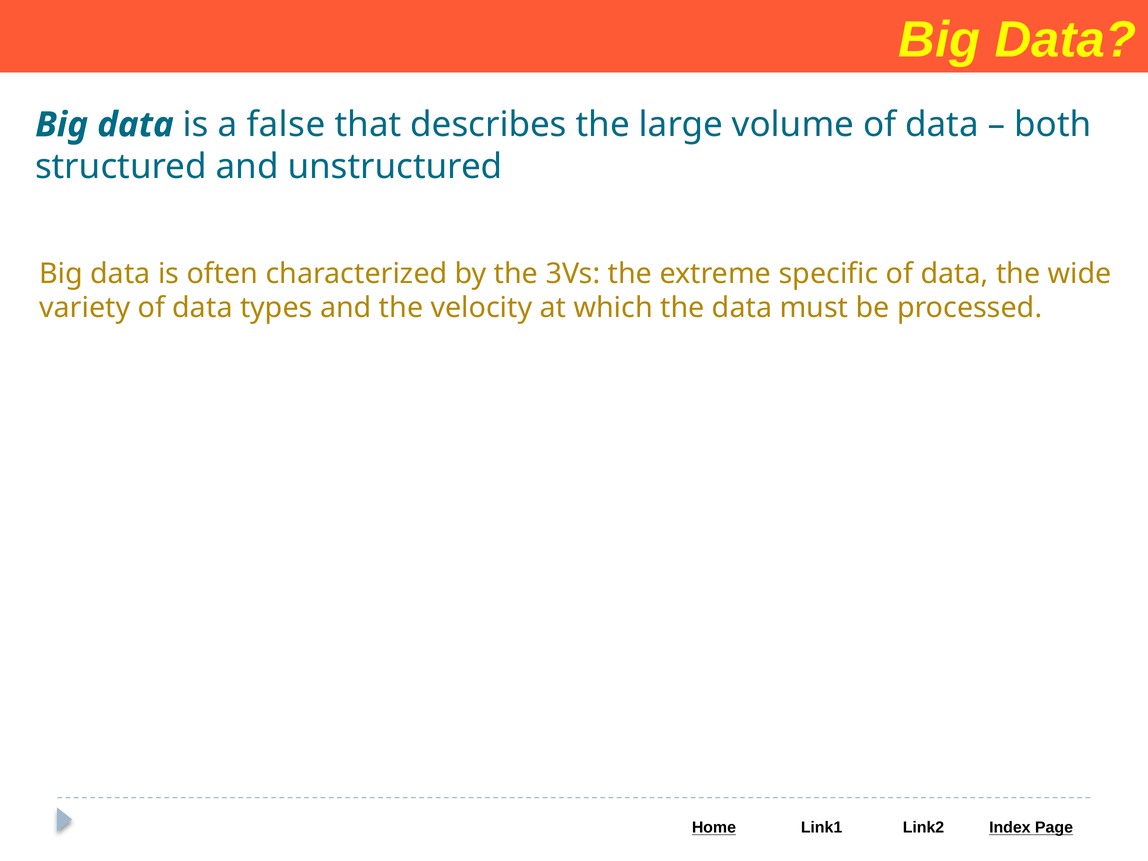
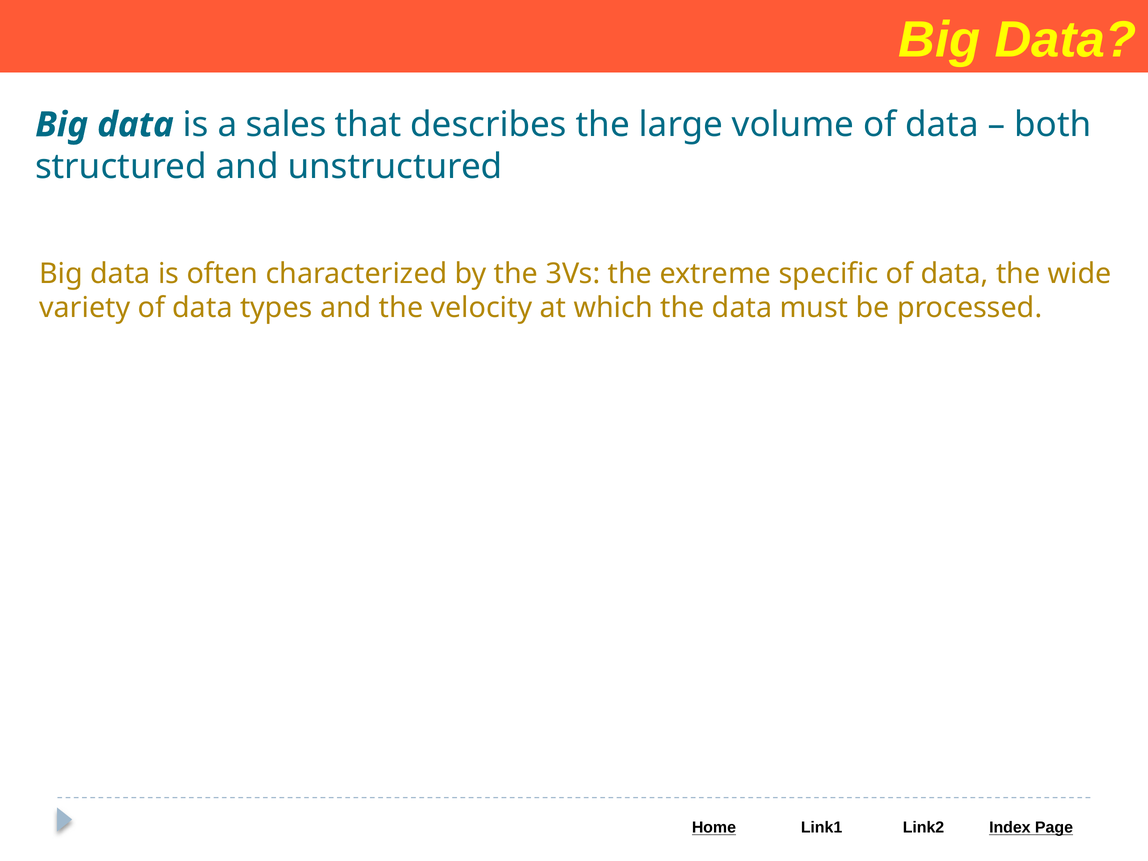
false: false -> sales
